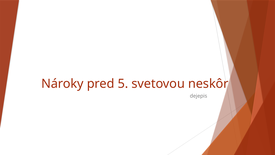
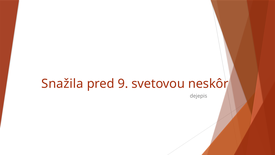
Nároky: Nároky -> Snažila
5: 5 -> 9
